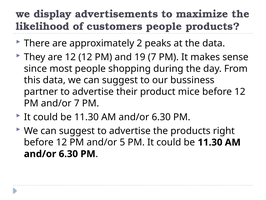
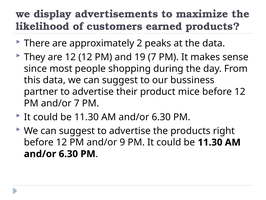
customers people: people -> earned
5: 5 -> 9
